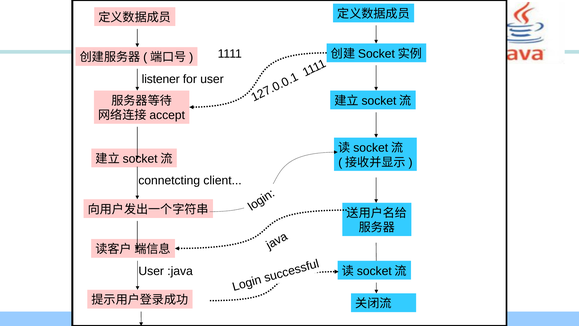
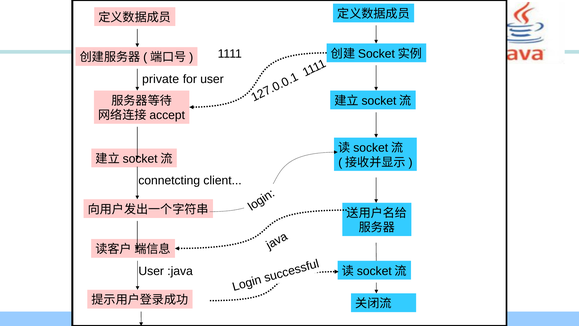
listener: listener -> private
